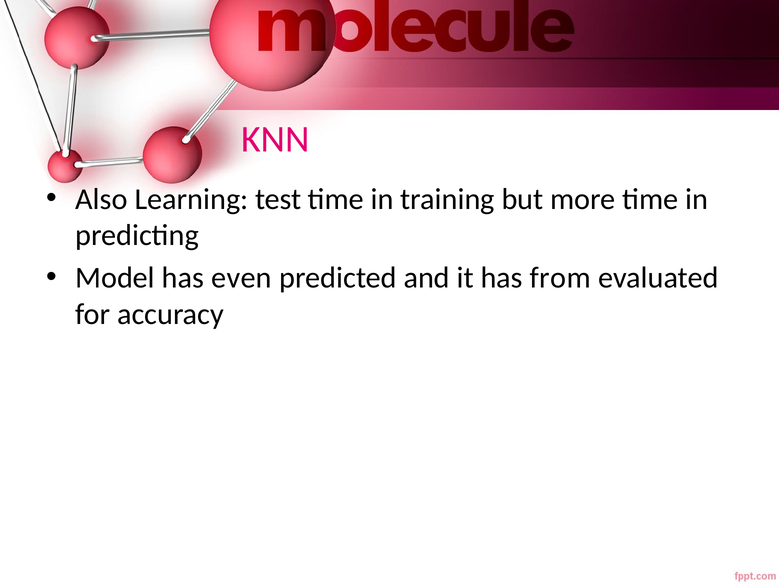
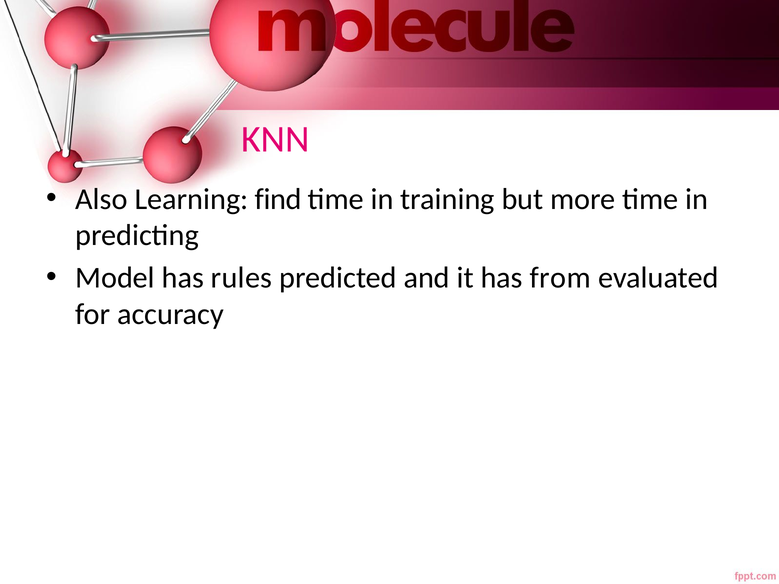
test: test -> find
even: even -> rules
